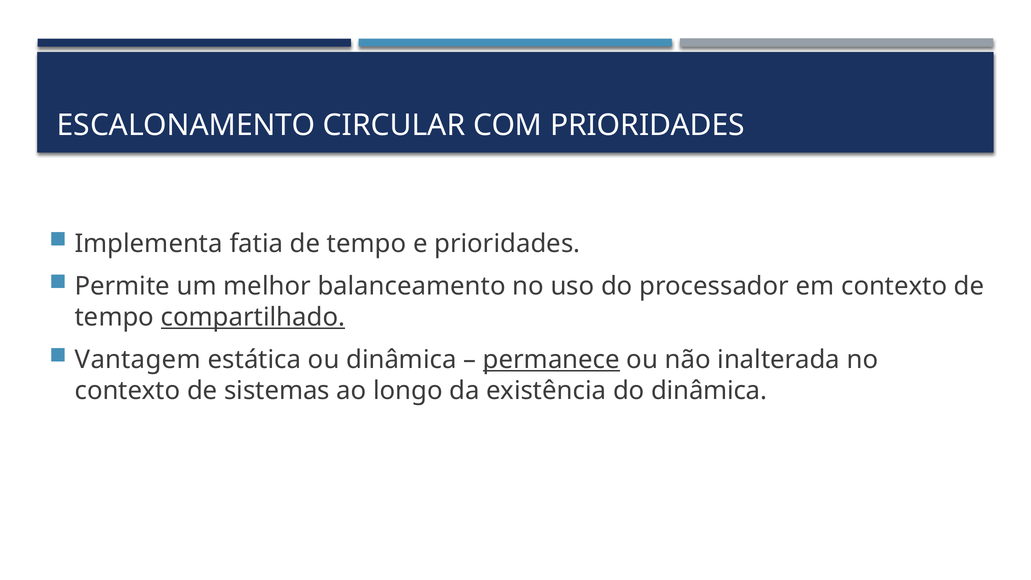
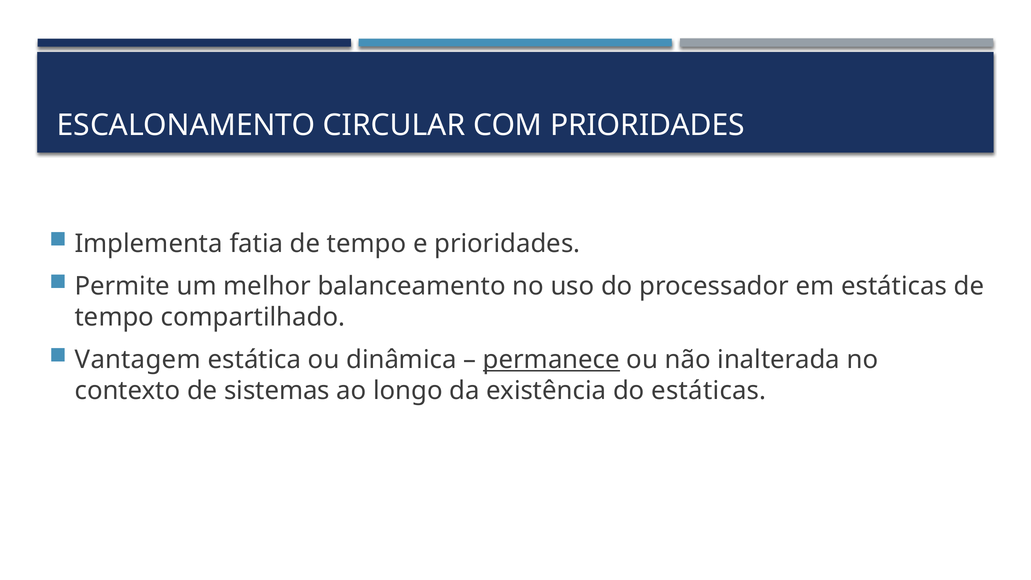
em contexto: contexto -> estáticas
compartilhado underline: present -> none
do dinâmica: dinâmica -> estáticas
